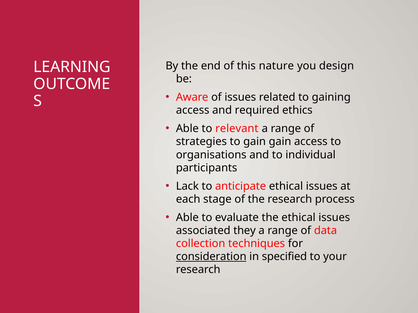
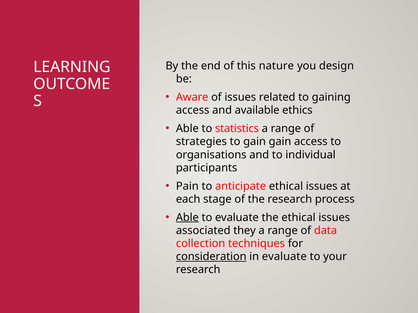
required: required -> available
relevant: relevant -> statistics
Lack: Lack -> Pain
Able at (187, 218) underline: none -> present
in specified: specified -> evaluate
